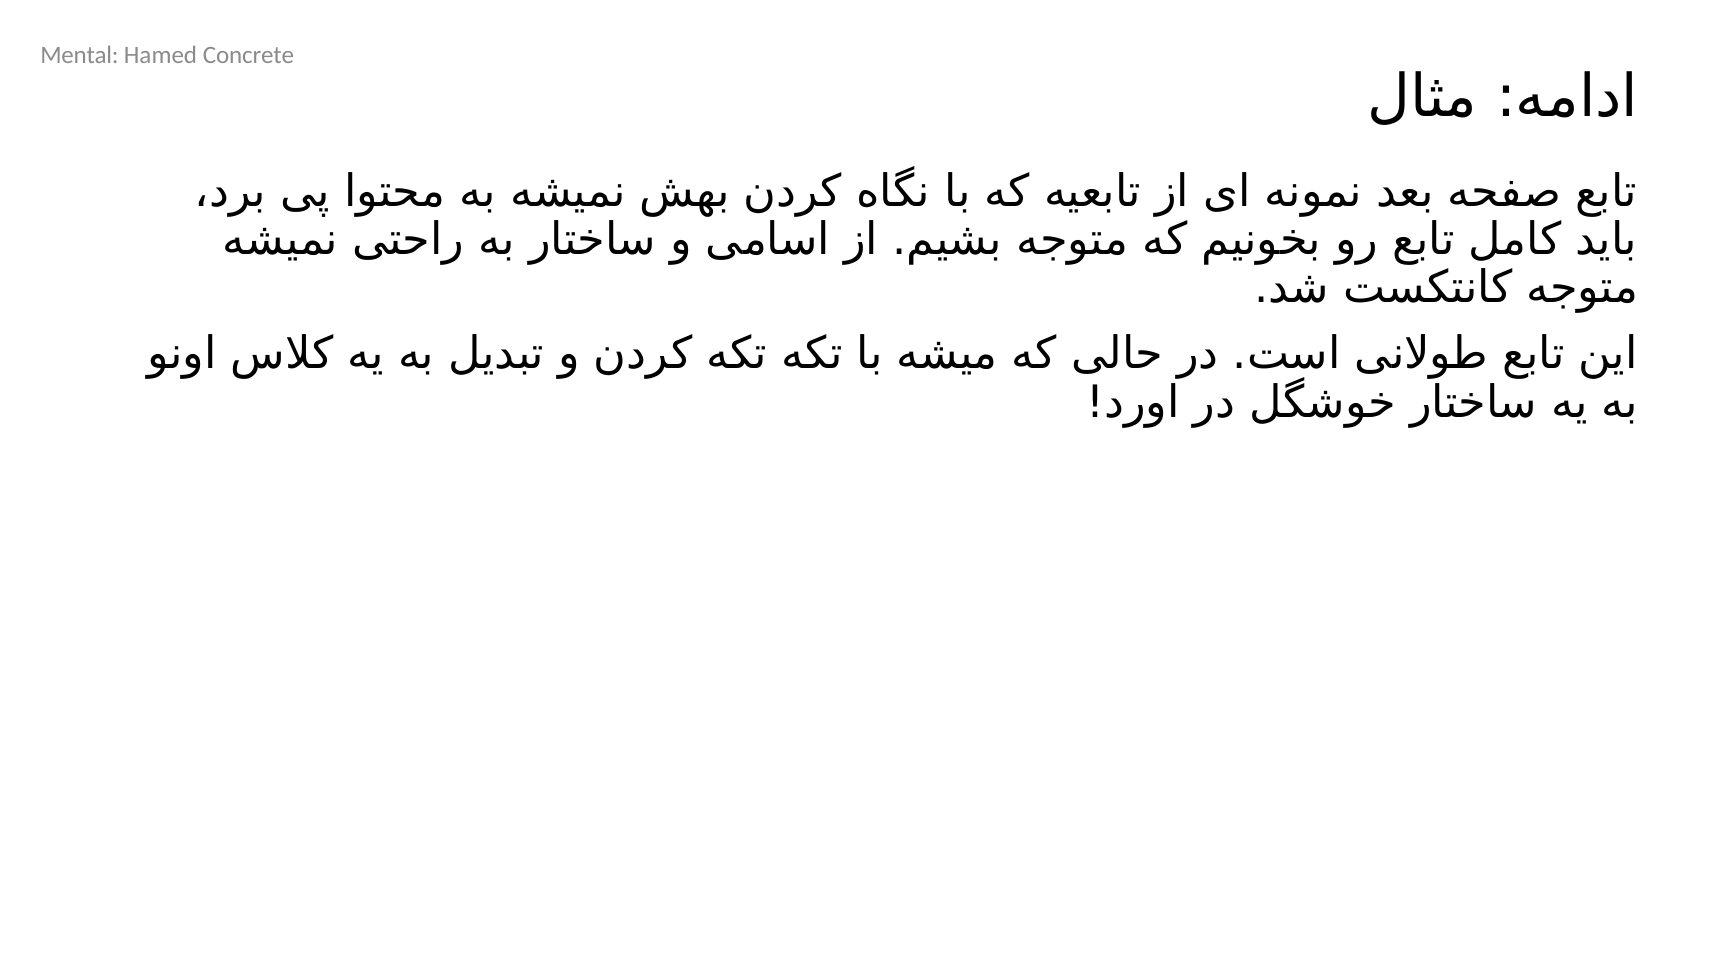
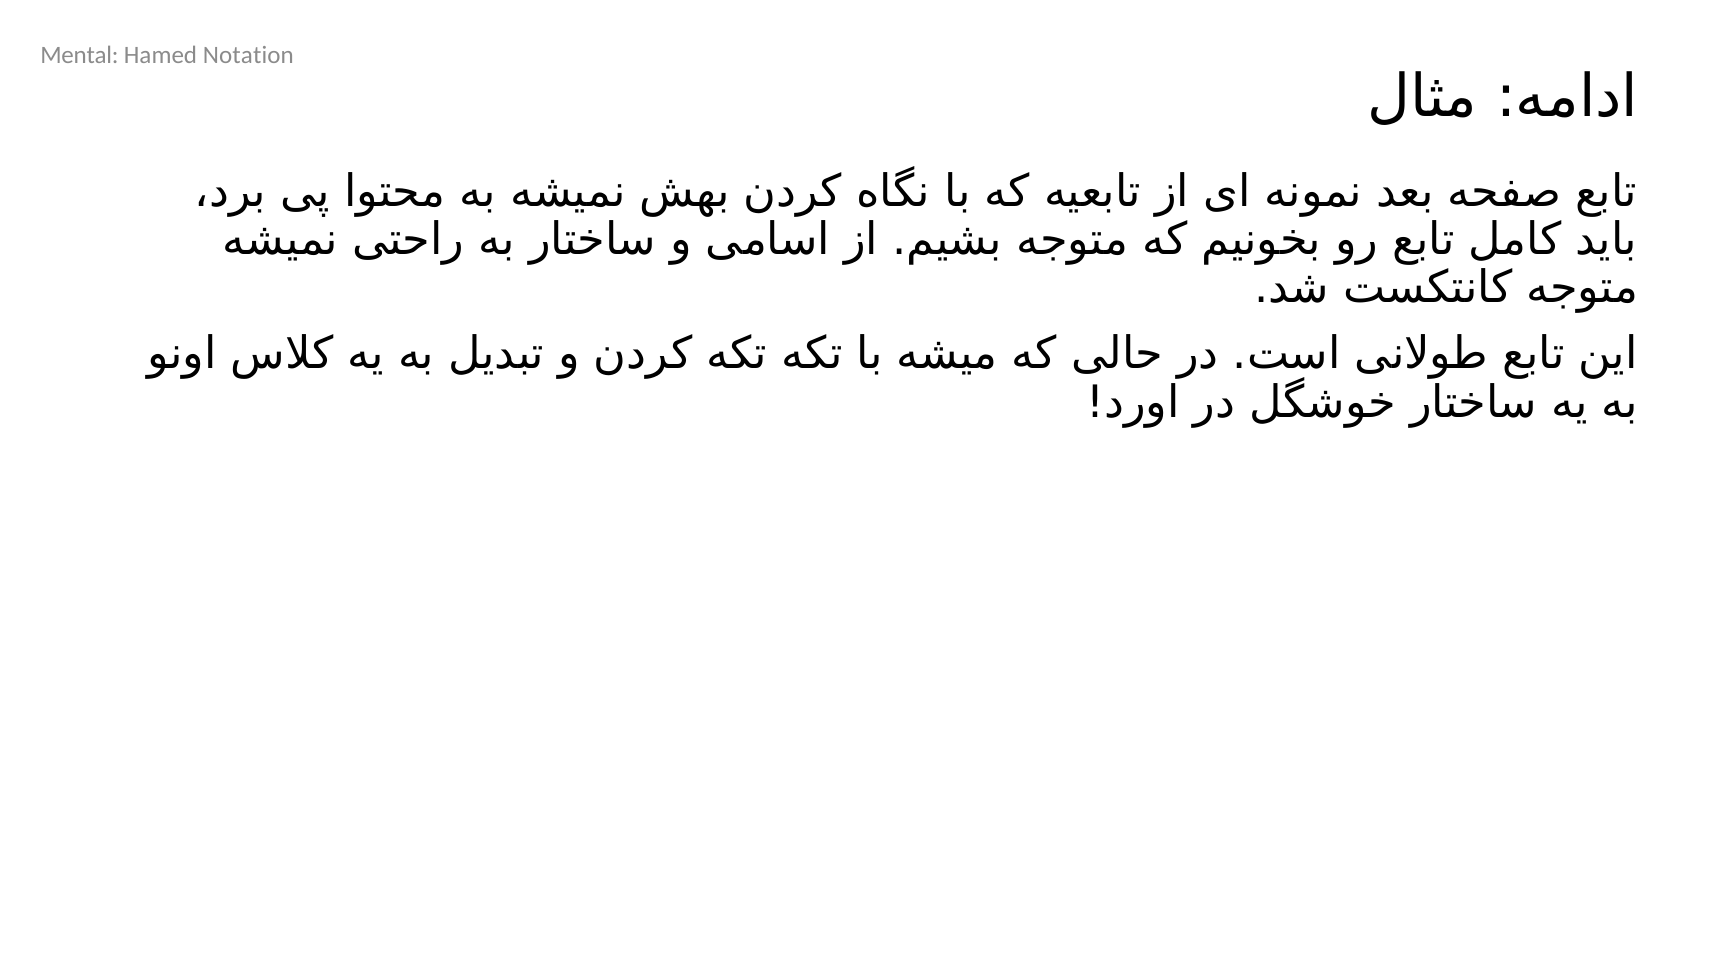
Concrete: Concrete -> Notation
